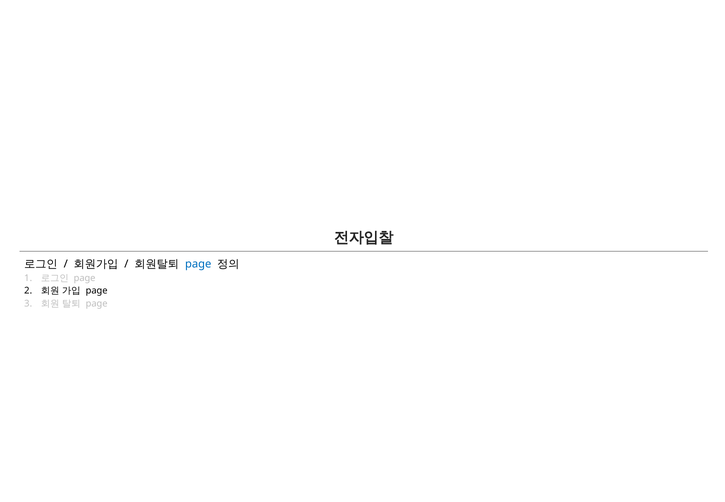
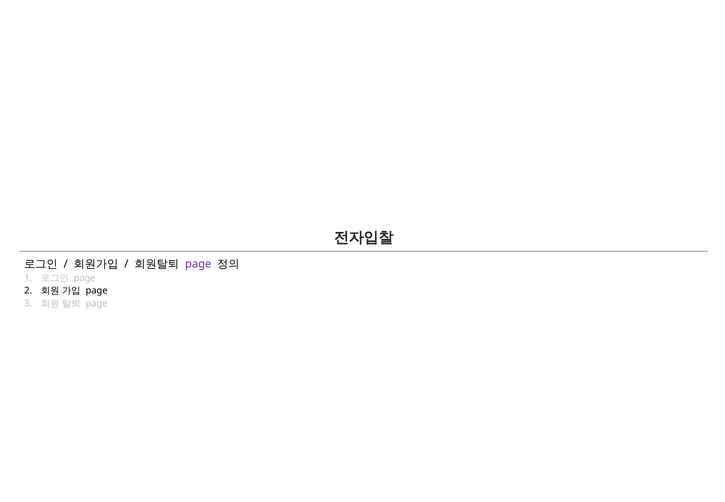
page at (198, 264) colour: blue -> purple
